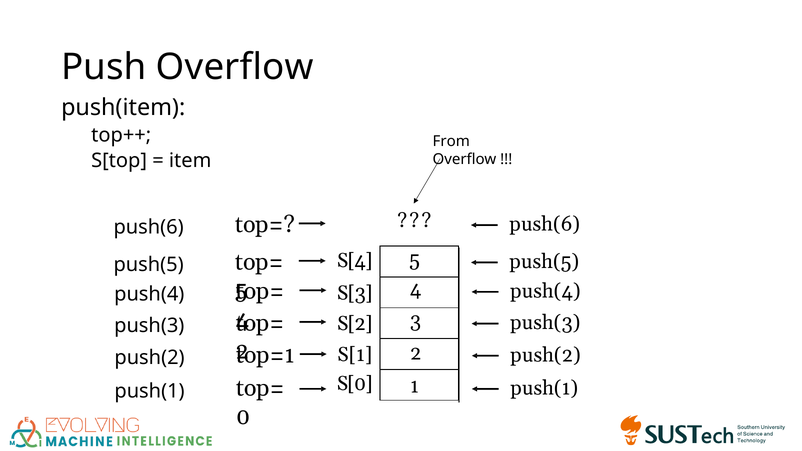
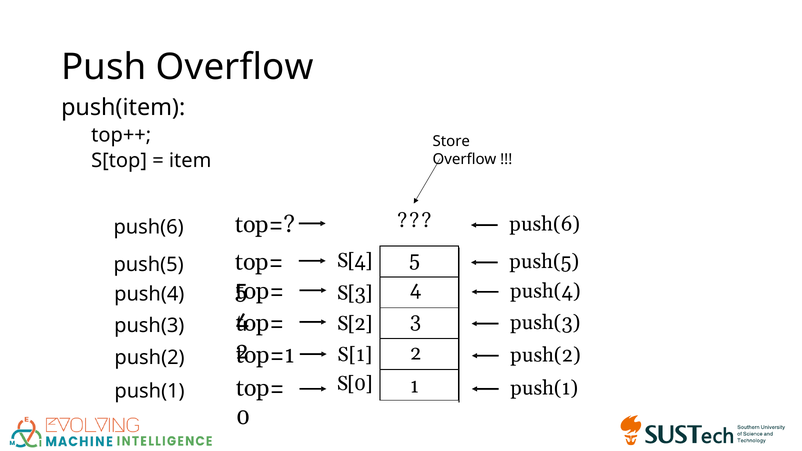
From: From -> Store
